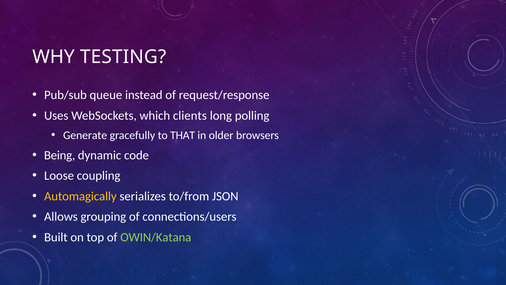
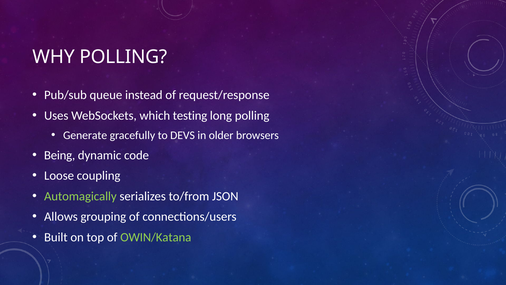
WHY TESTING: TESTING -> POLLING
clients: clients -> testing
THAT: THAT -> DEVS
Automagically colour: yellow -> light green
